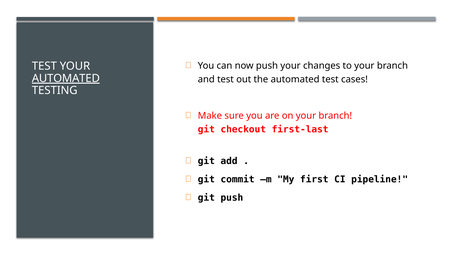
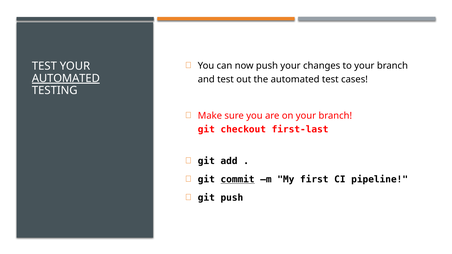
commit underline: none -> present
